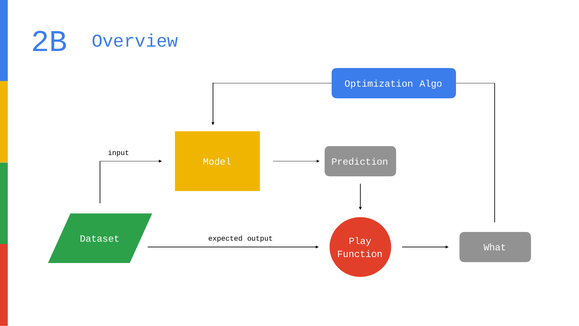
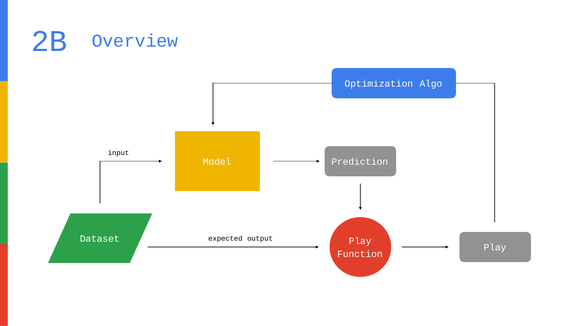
What at (495, 247): What -> Play
